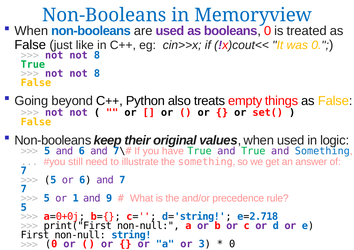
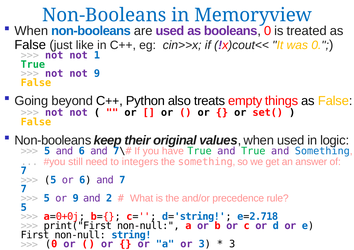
8 at (97, 55): 8 -> 1
8 at (97, 73): 8 -> 9
illustrate: illustrate -> integers
or 1: 1 -> 9
9: 9 -> 2
0 at (232, 244): 0 -> 3
